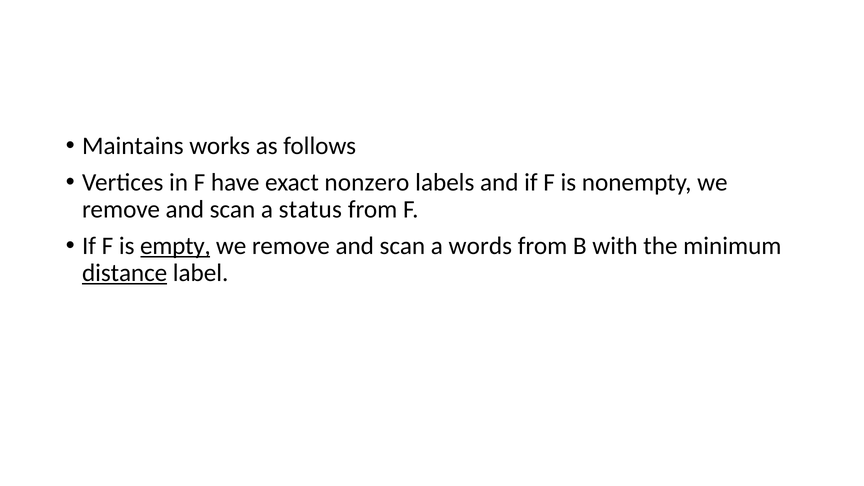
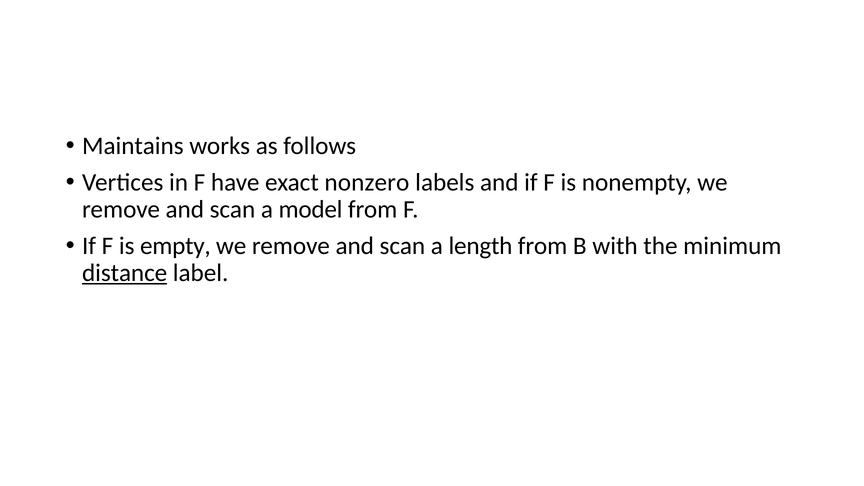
status: status -> model
empty underline: present -> none
words: words -> length
